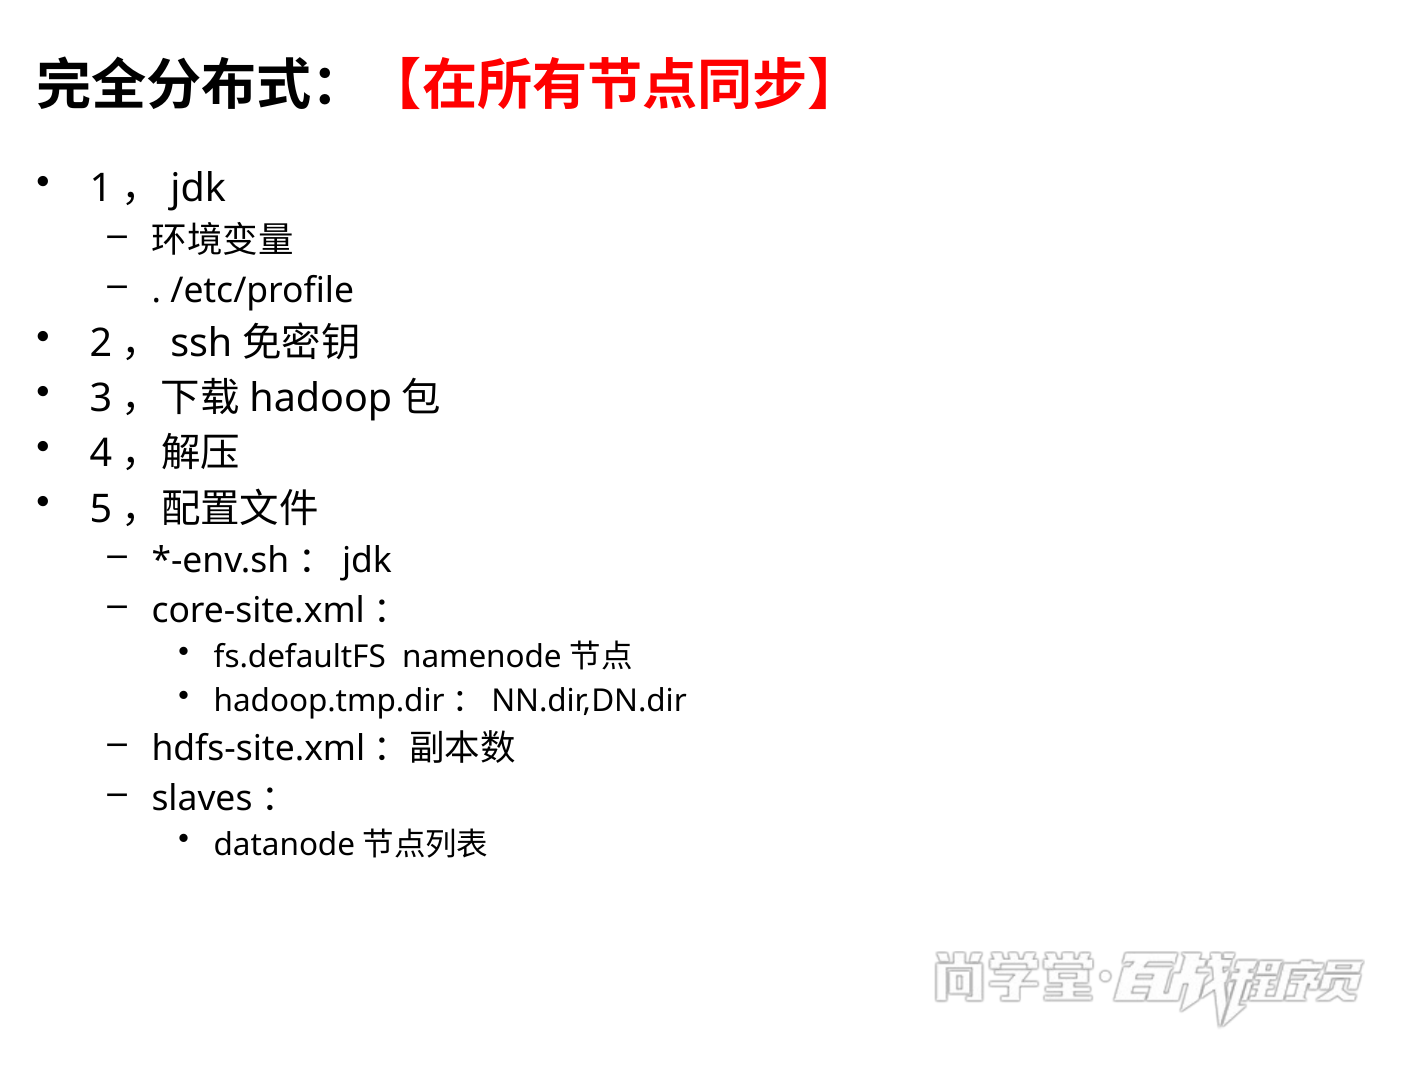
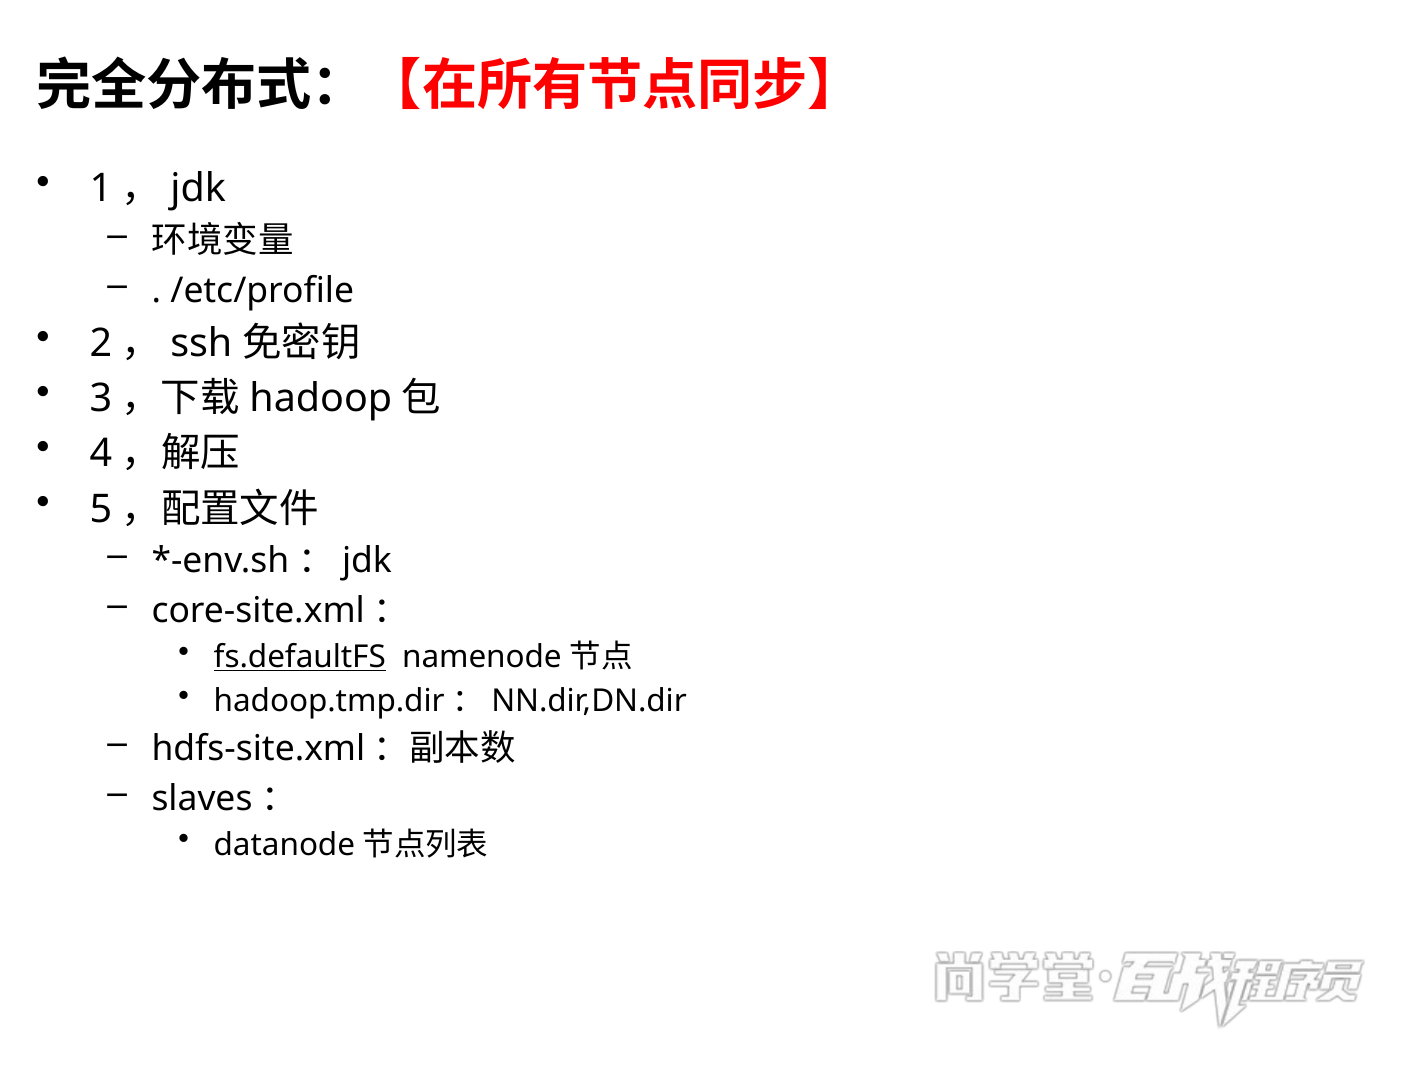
fs.defaultFS underline: none -> present
